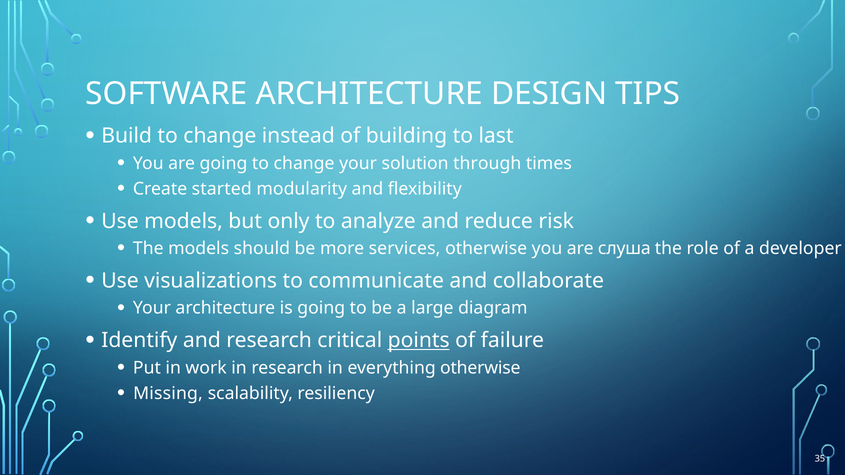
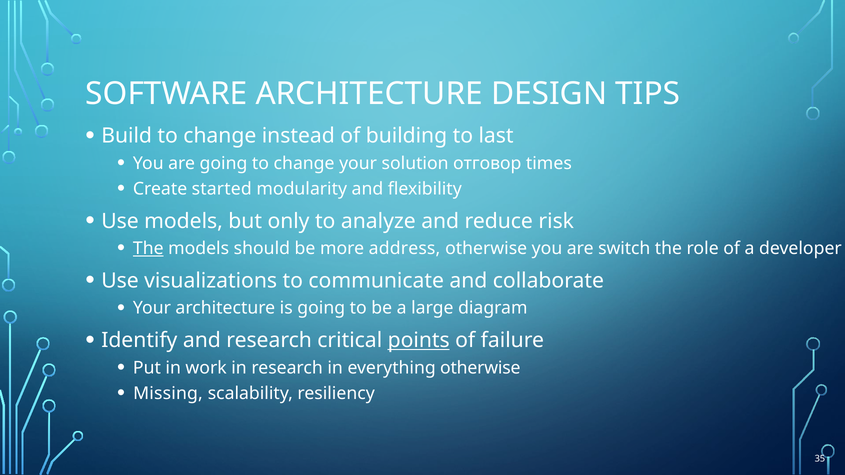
through: through -> отговор
The at (148, 249) underline: none -> present
services: services -> address
слуша: слуша -> switch
